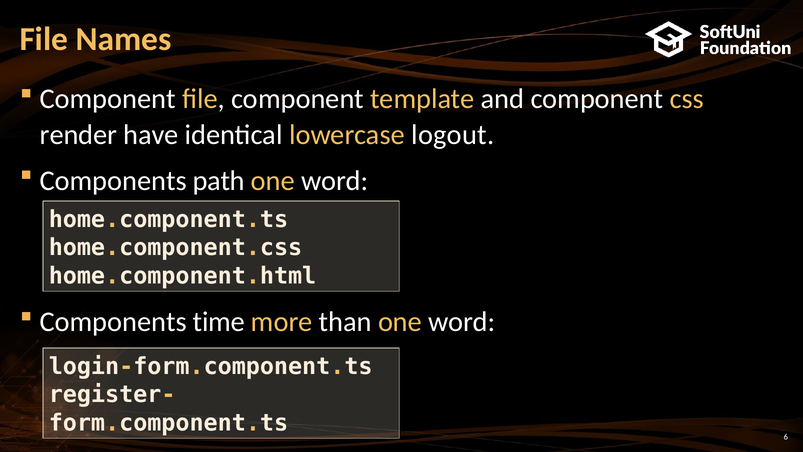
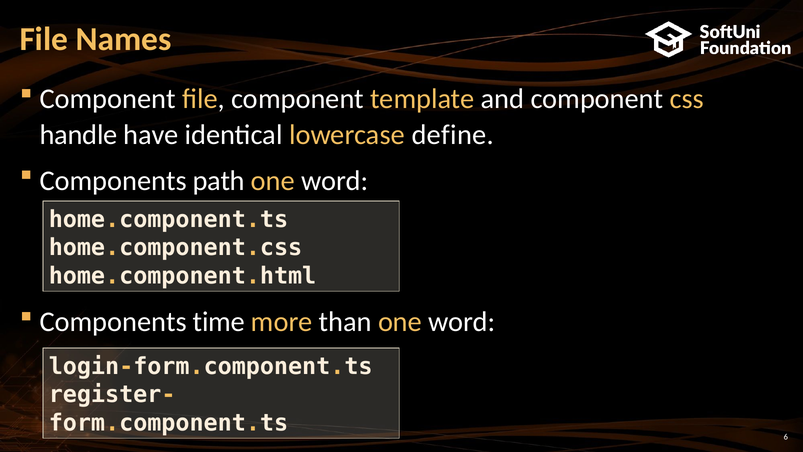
render: render -> handle
logout: logout -> define
